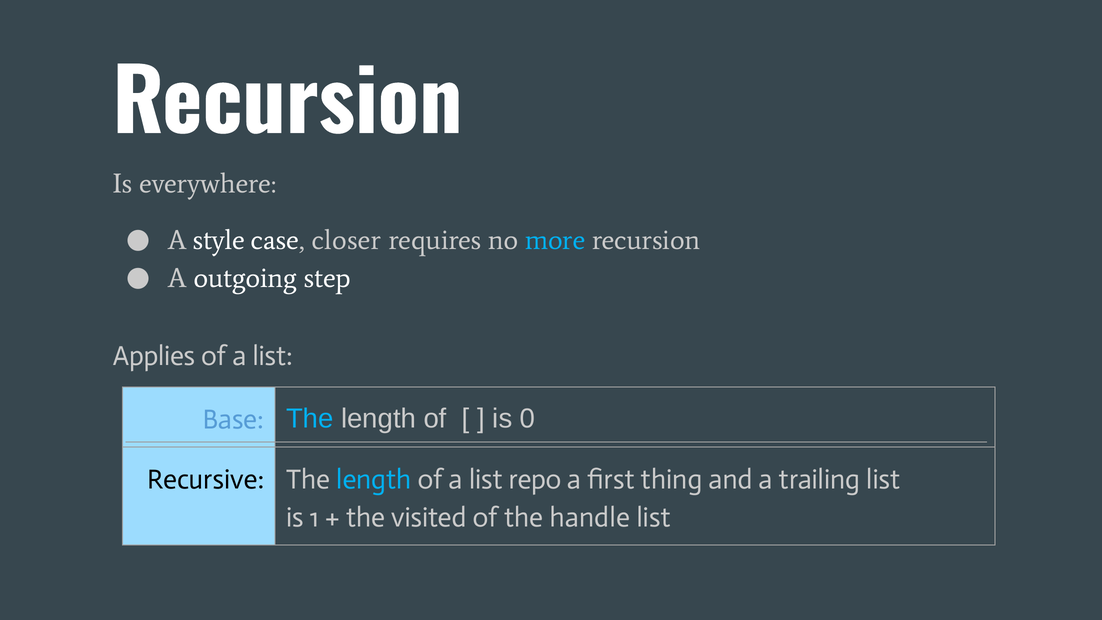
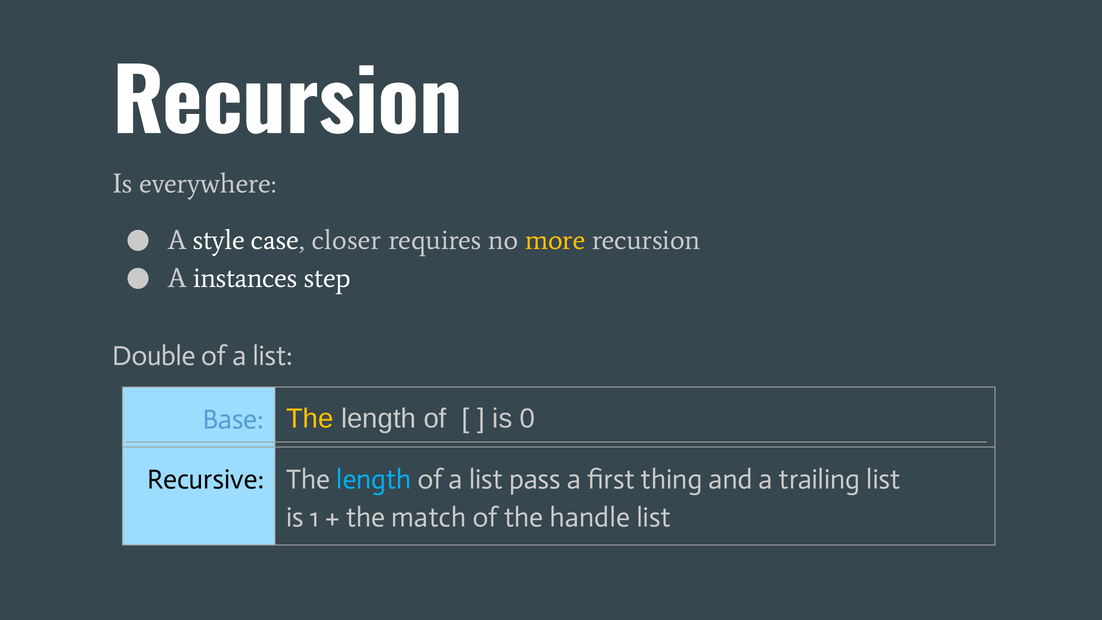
more colour: light blue -> yellow
outgoing: outgoing -> instances
Applies: Applies -> Double
The at (310, 419) colour: light blue -> yellow
repo: repo -> pass
visited: visited -> match
